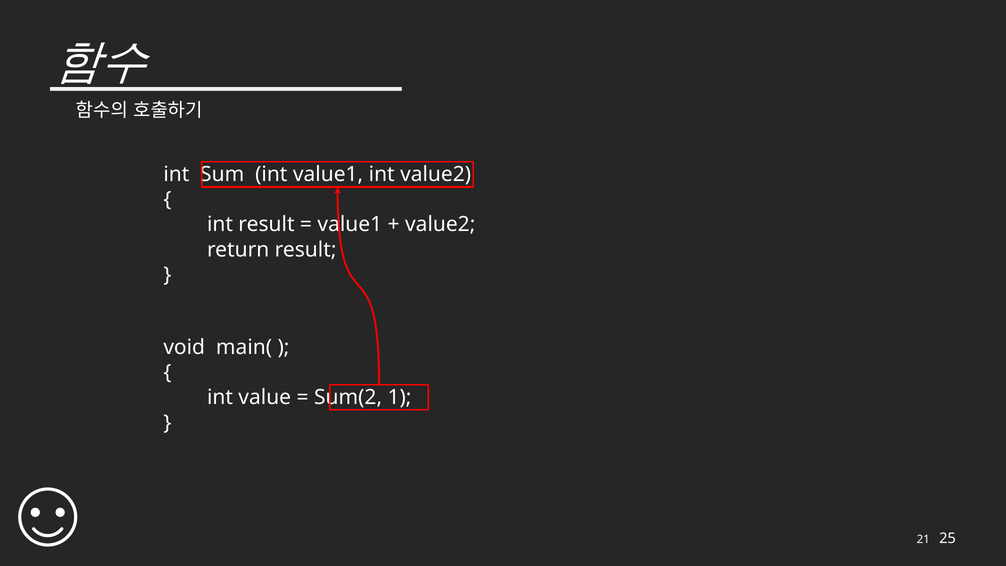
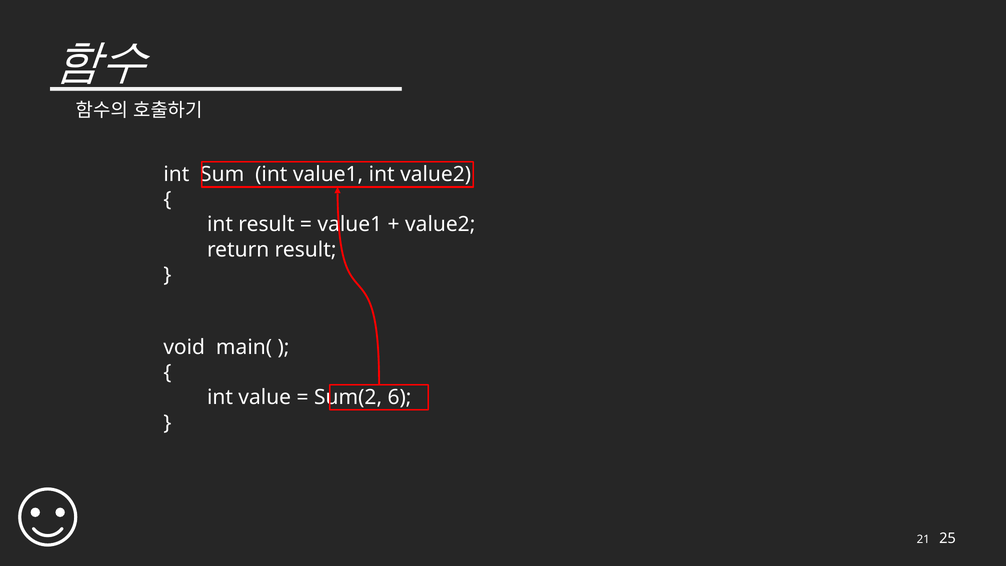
1: 1 -> 6
